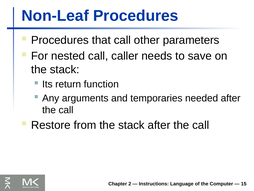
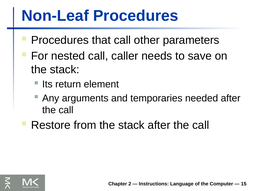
function: function -> element
